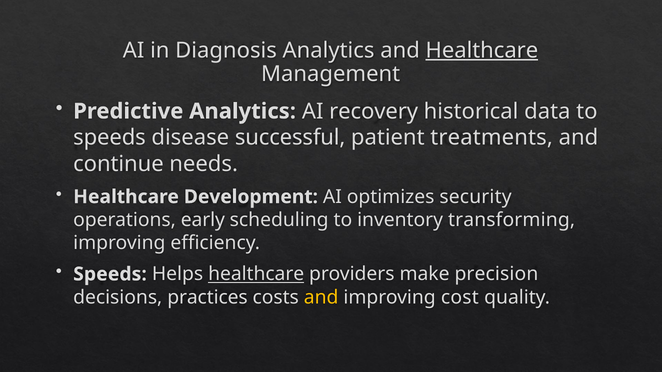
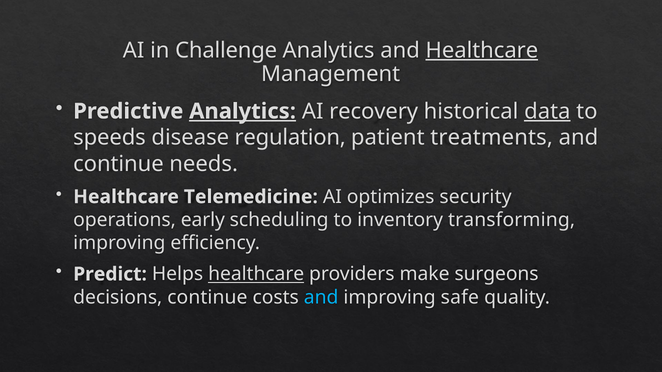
Diagnosis: Diagnosis -> Challenge
Analytics at (243, 111) underline: none -> present
data underline: none -> present
successful: successful -> regulation
Development: Development -> Telemedicine
Speeds at (110, 274): Speeds -> Predict
precision: precision -> surgeons
decisions practices: practices -> continue
and at (321, 297) colour: yellow -> light blue
cost: cost -> safe
